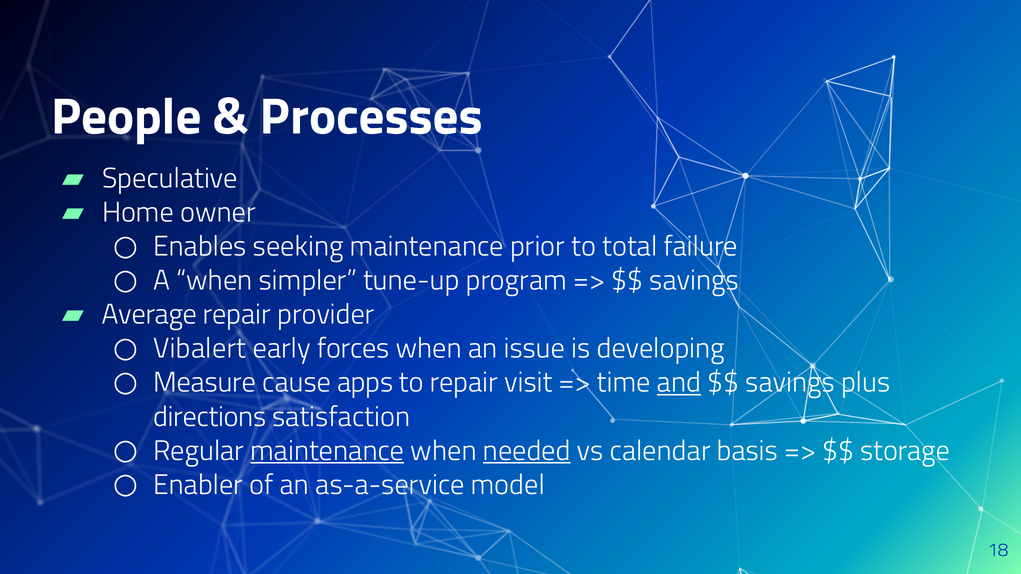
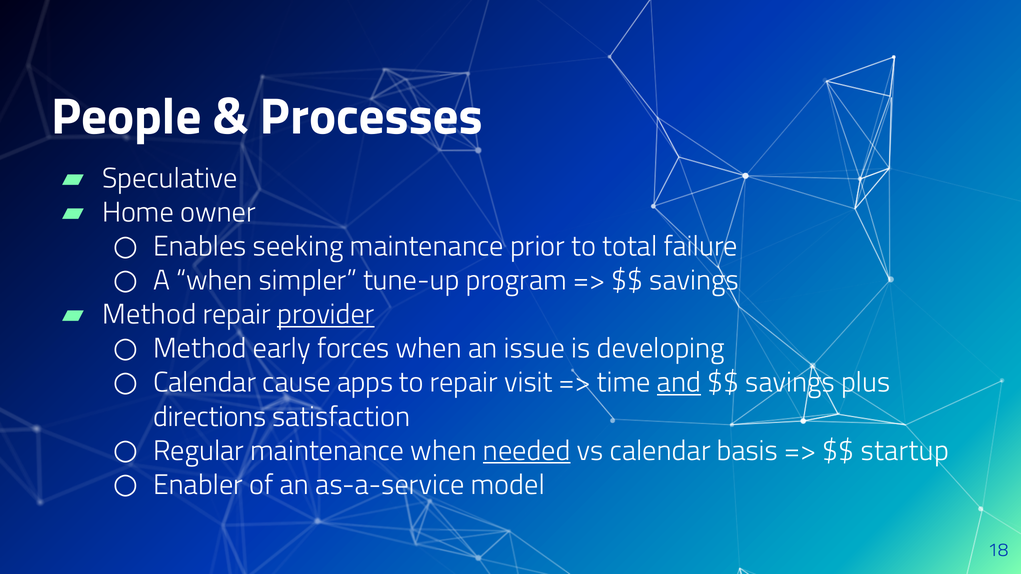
Average at (150, 315): Average -> Method
provider underline: none -> present
Vibalert at (200, 349): Vibalert -> Method
Measure at (205, 383): Measure -> Calendar
maintenance at (327, 451) underline: present -> none
storage: storage -> startup
